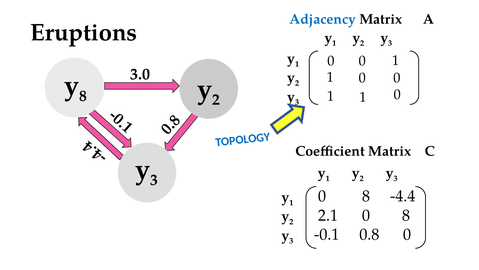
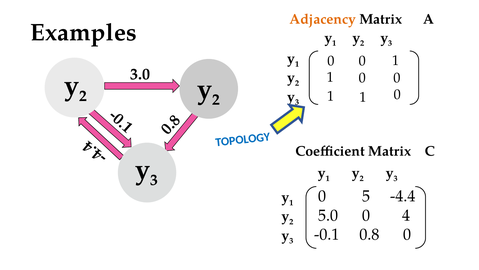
Adjacency colour: blue -> orange
Eruptions: Eruptions -> Examples
8 at (83, 96): 8 -> 2
8 at (366, 196): 8 -> 5
2.1: 2.1 -> 5.0
8 at (406, 215): 8 -> 4
